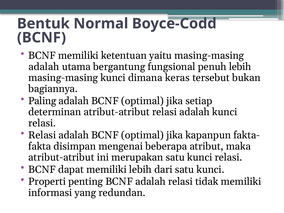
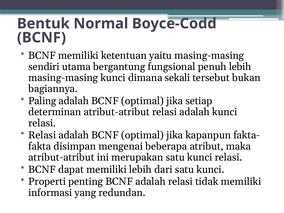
adalah at (44, 67): adalah -> sendiri
keras: keras -> sekali
